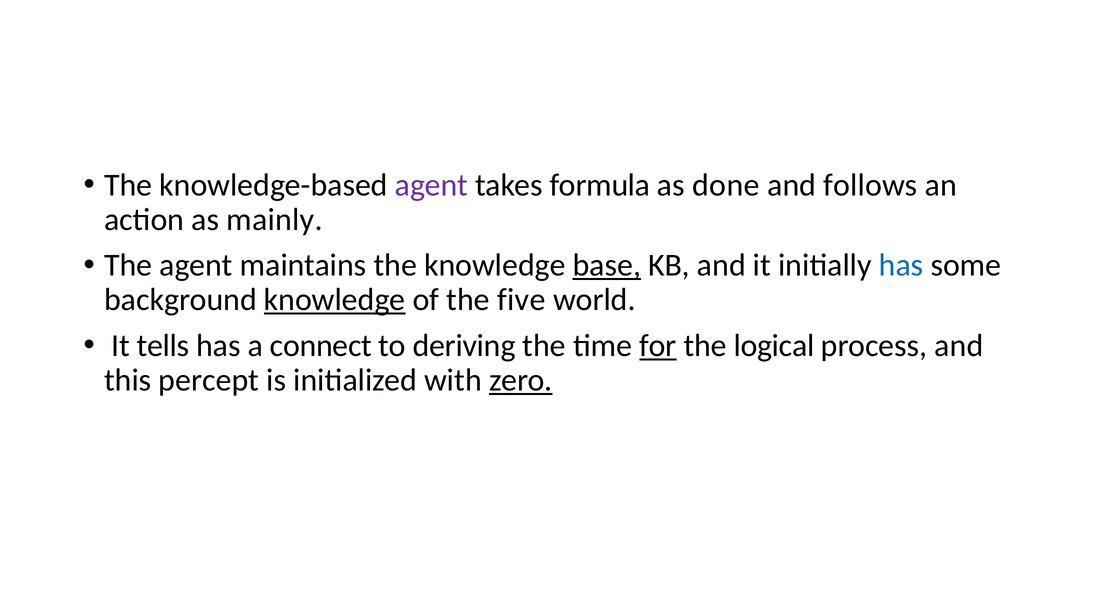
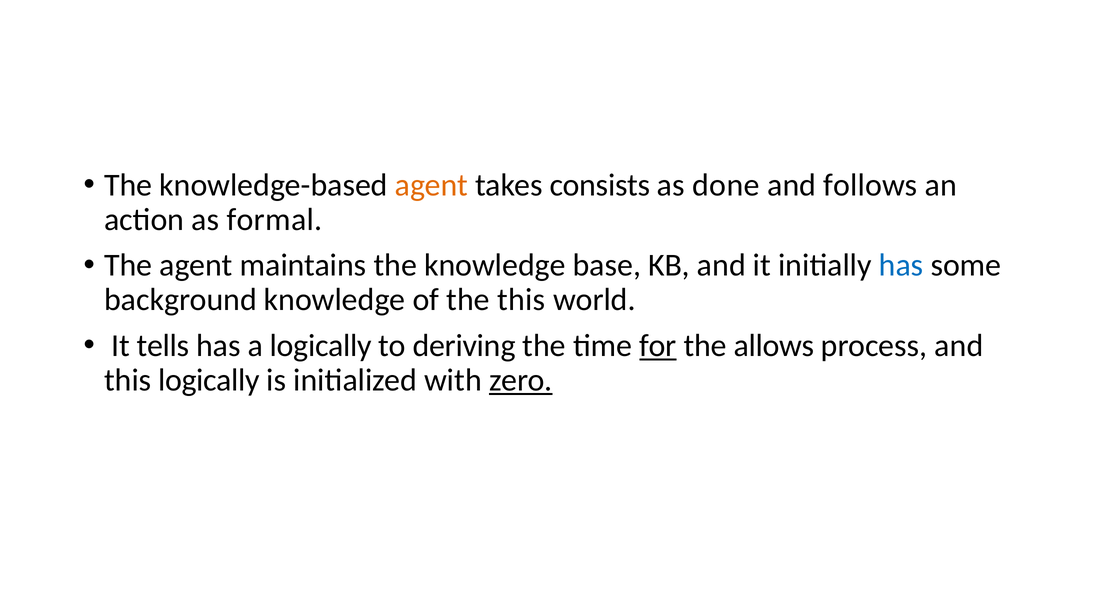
agent at (432, 185) colour: purple -> orange
formula: formula -> consists
mainly: mainly -> formal
base underline: present -> none
knowledge at (335, 300) underline: present -> none
the five: five -> this
a connect: connect -> logically
logical: logical -> allows
this percept: percept -> logically
